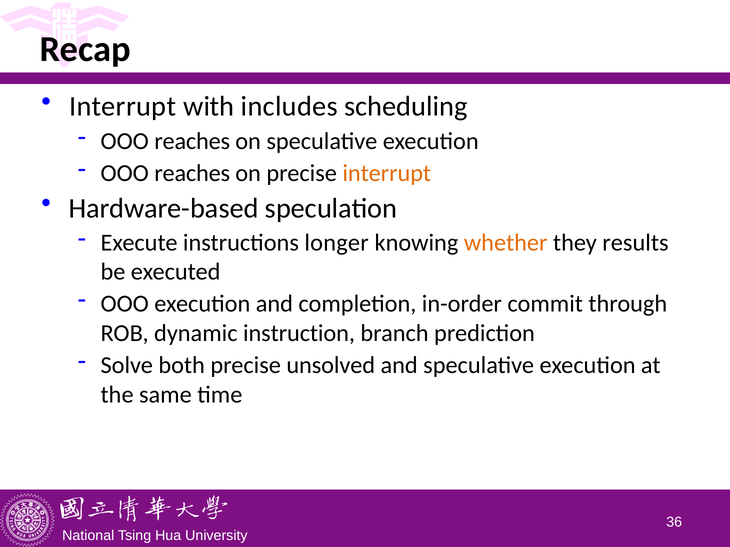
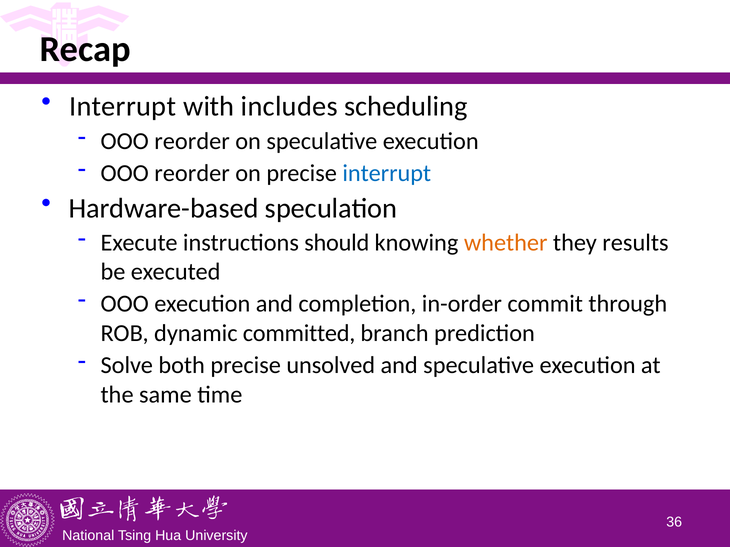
reaches at (192, 141): reaches -> reorder
reaches at (192, 173): reaches -> reorder
interrupt at (387, 173) colour: orange -> blue
longer: longer -> should
instruction: instruction -> committed
